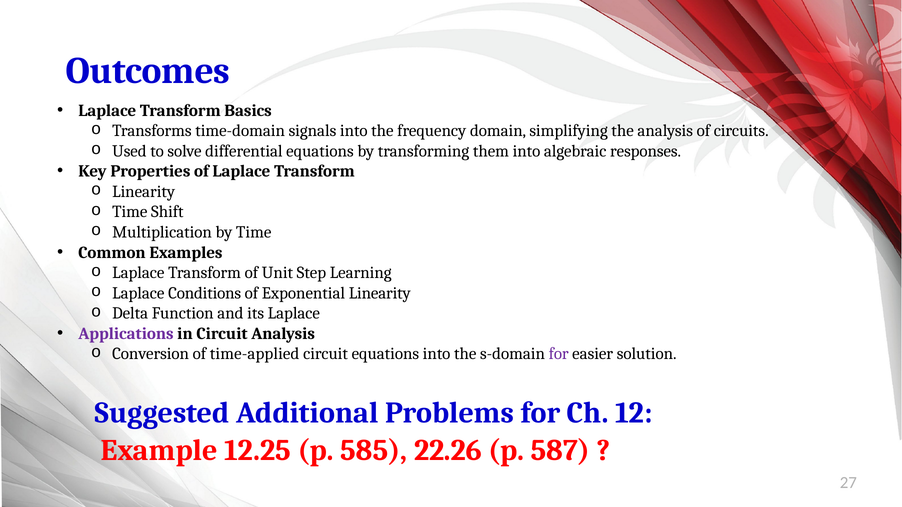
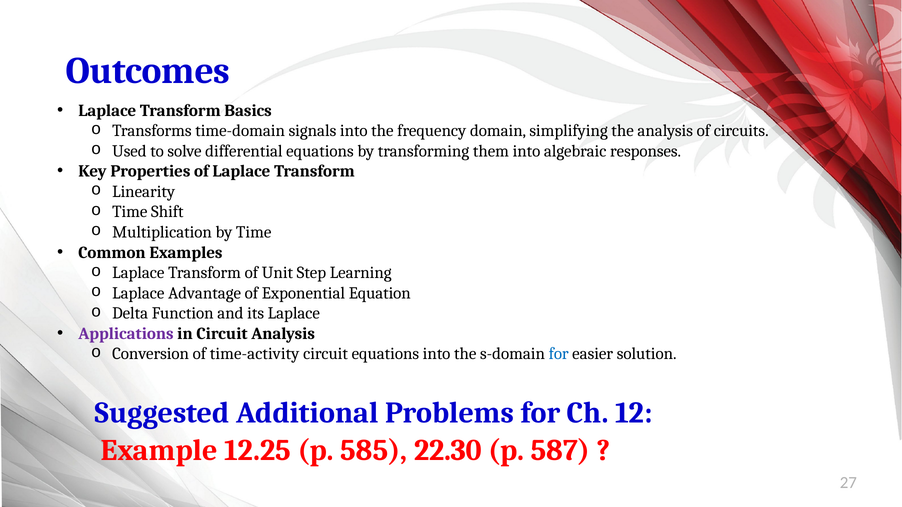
Conditions: Conditions -> Advantage
Exponential Linearity: Linearity -> Equation
time-applied: time-applied -> time-activity
for at (559, 354) colour: purple -> blue
22.26: 22.26 -> 22.30
